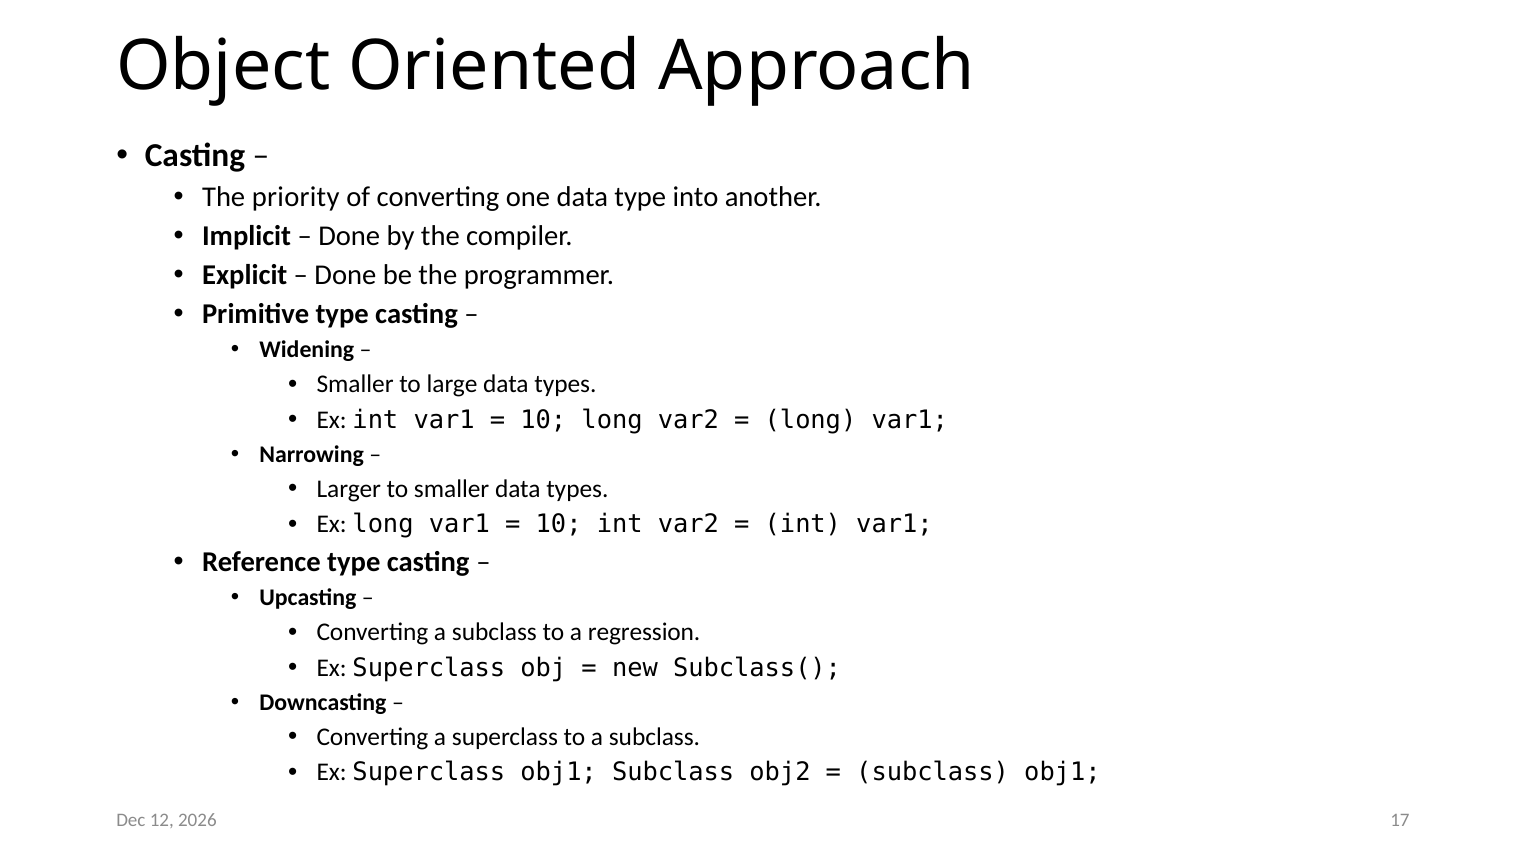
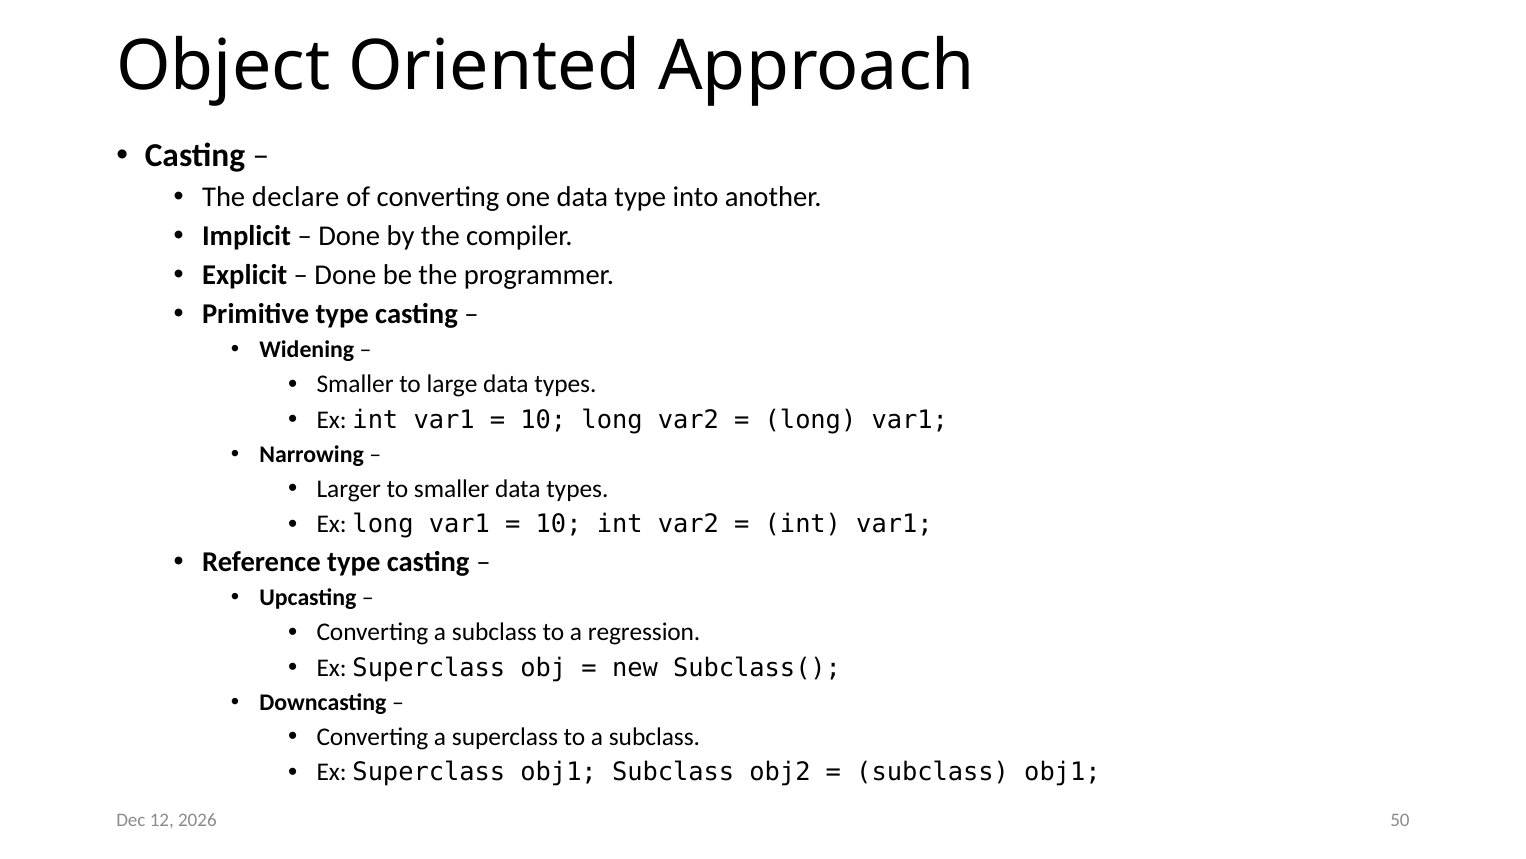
priority: priority -> declare
17: 17 -> 50
